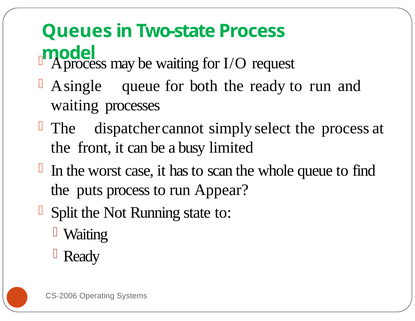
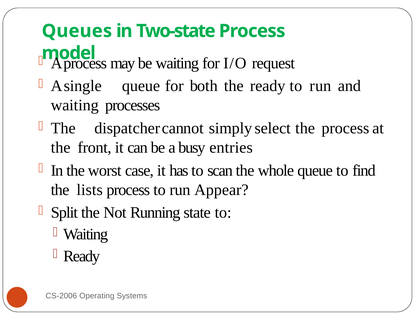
limited: limited -> entries
puts: puts -> lists
